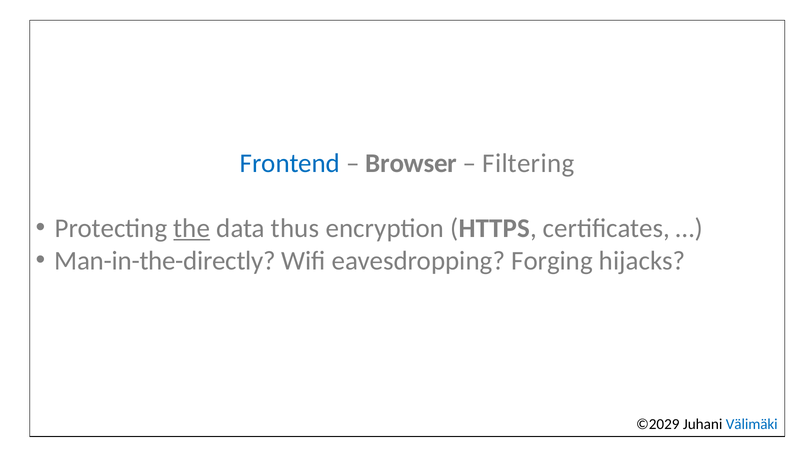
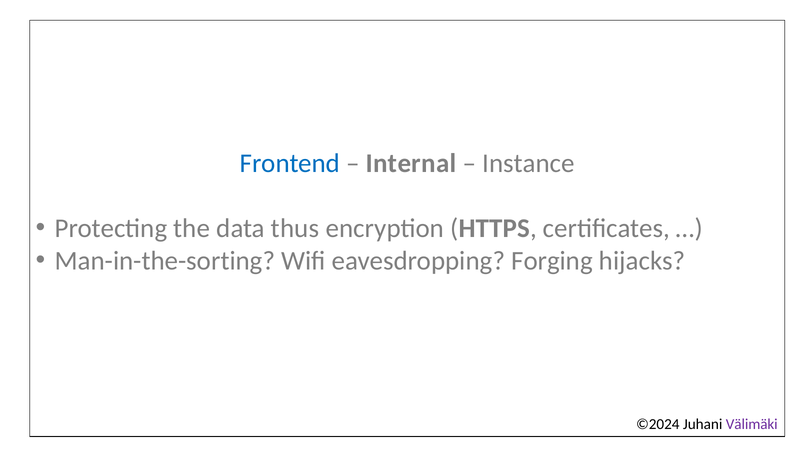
Browser: Browser -> Internal
Filtering: Filtering -> Instance
the underline: present -> none
Man-in-the-directly: Man-in-the-directly -> Man-in-the-sorting
©2029: ©2029 -> ©2024
Välimäki colour: blue -> purple
